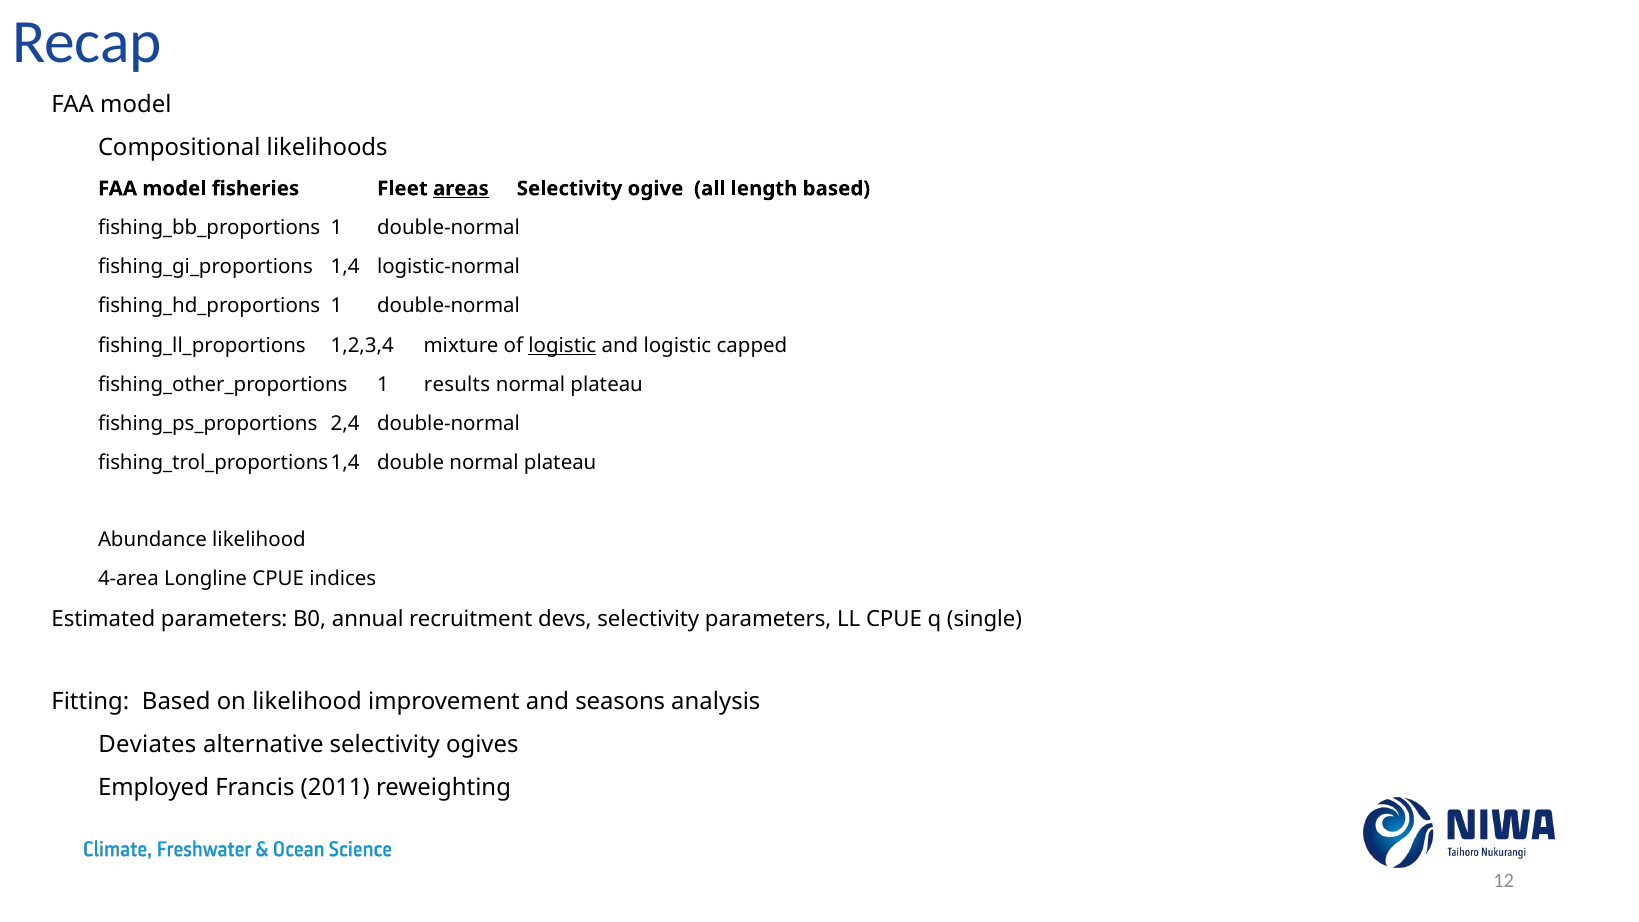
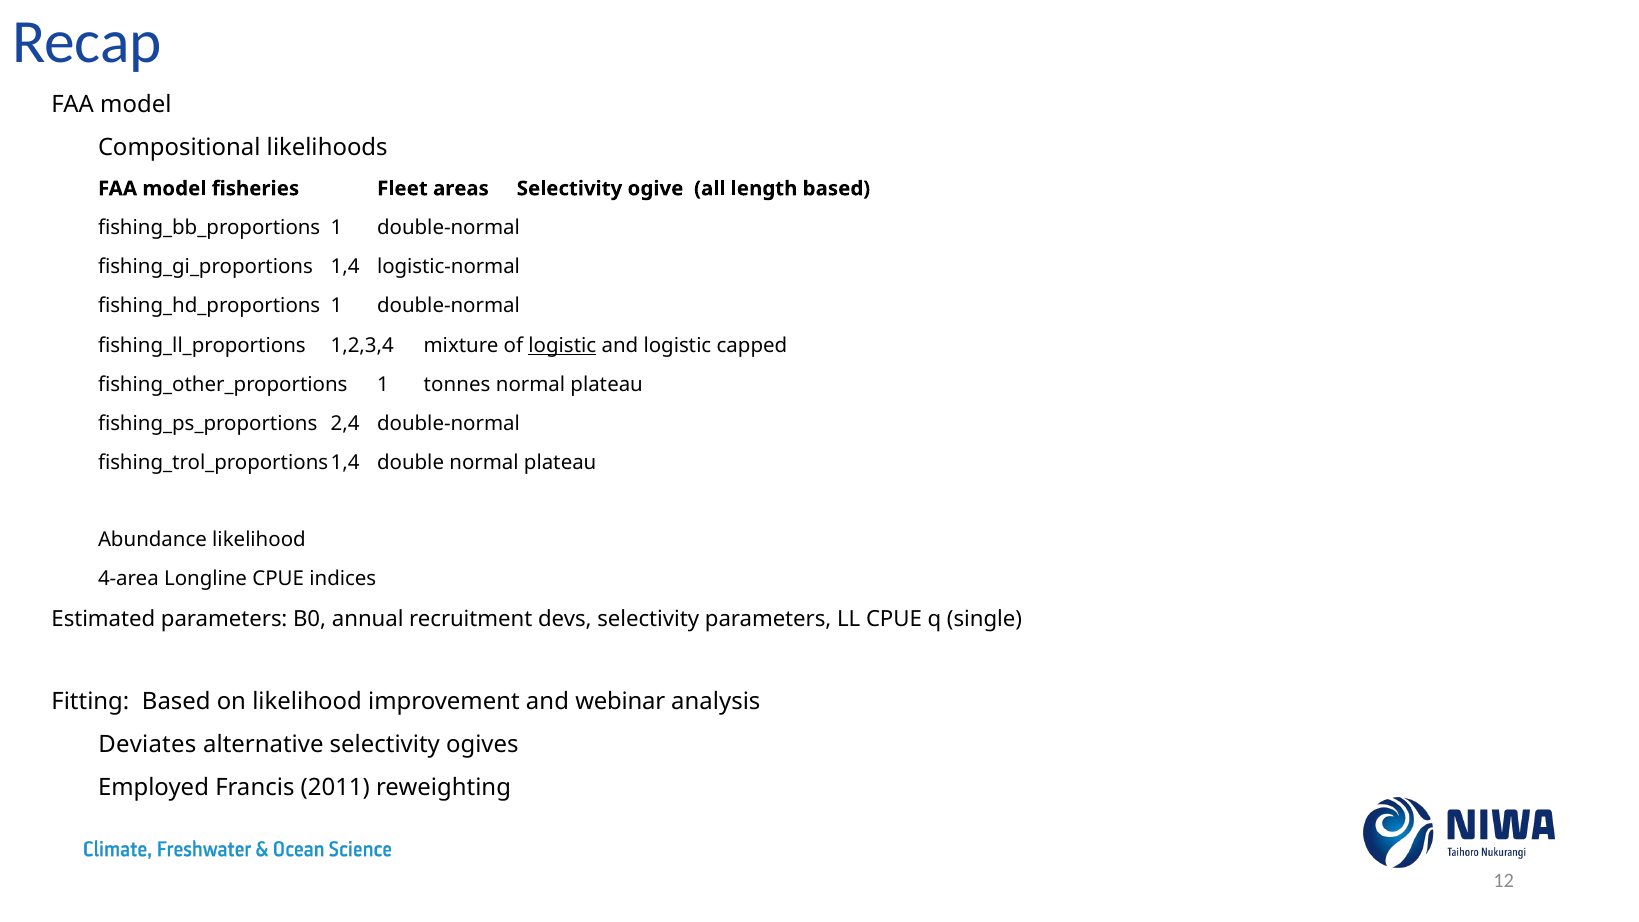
areas underline: present -> none
results: results -> tonnes
seasons: seasons -> webinar
